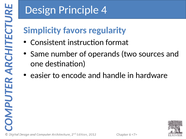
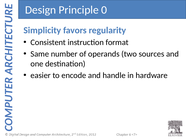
4: 4 -> 0
